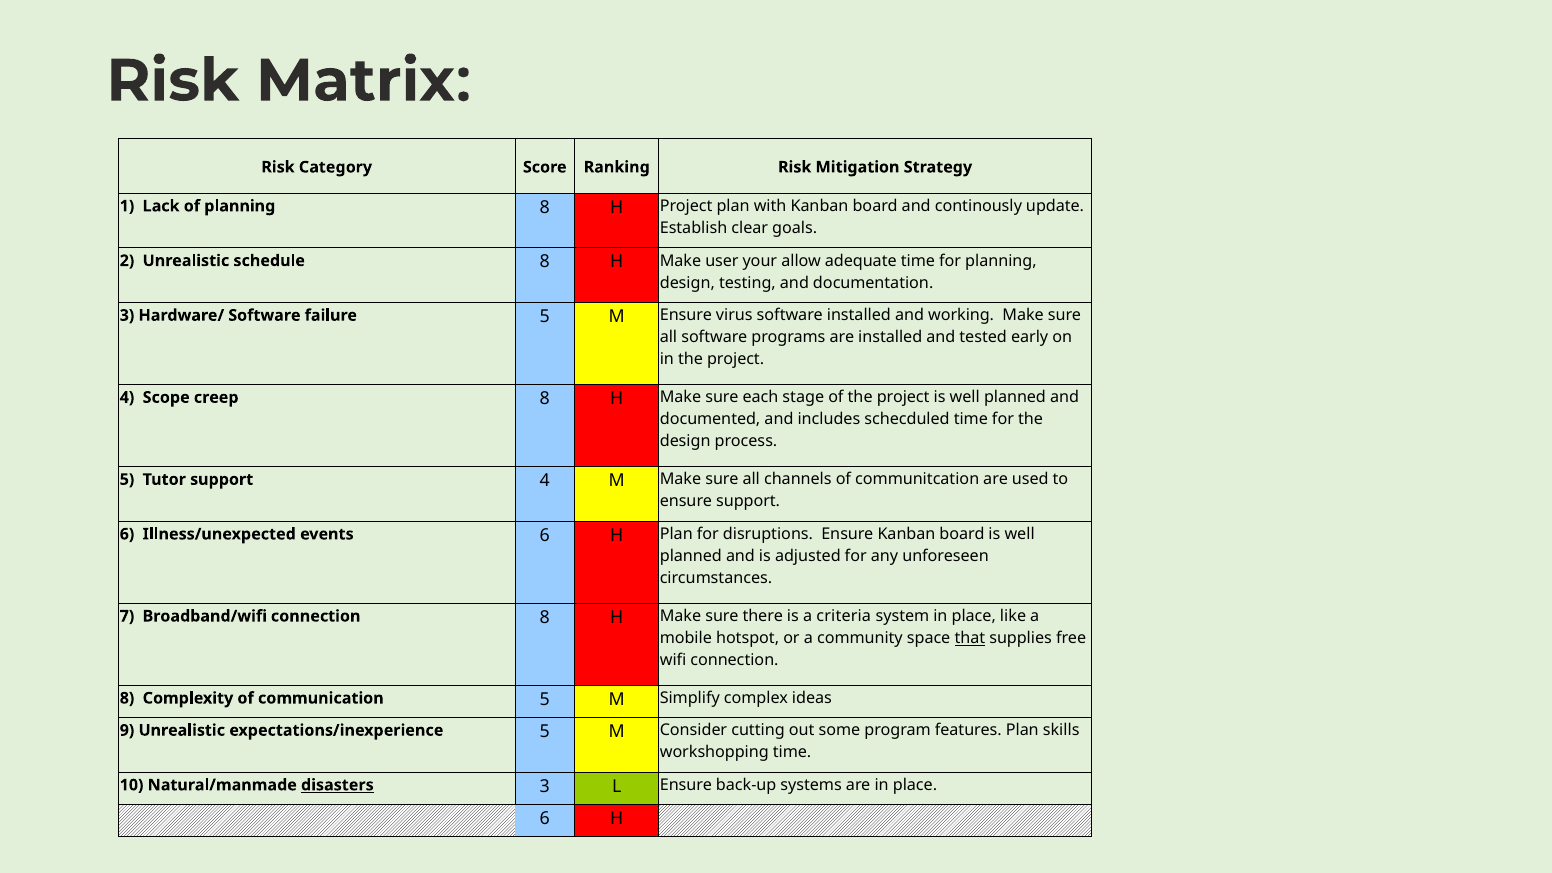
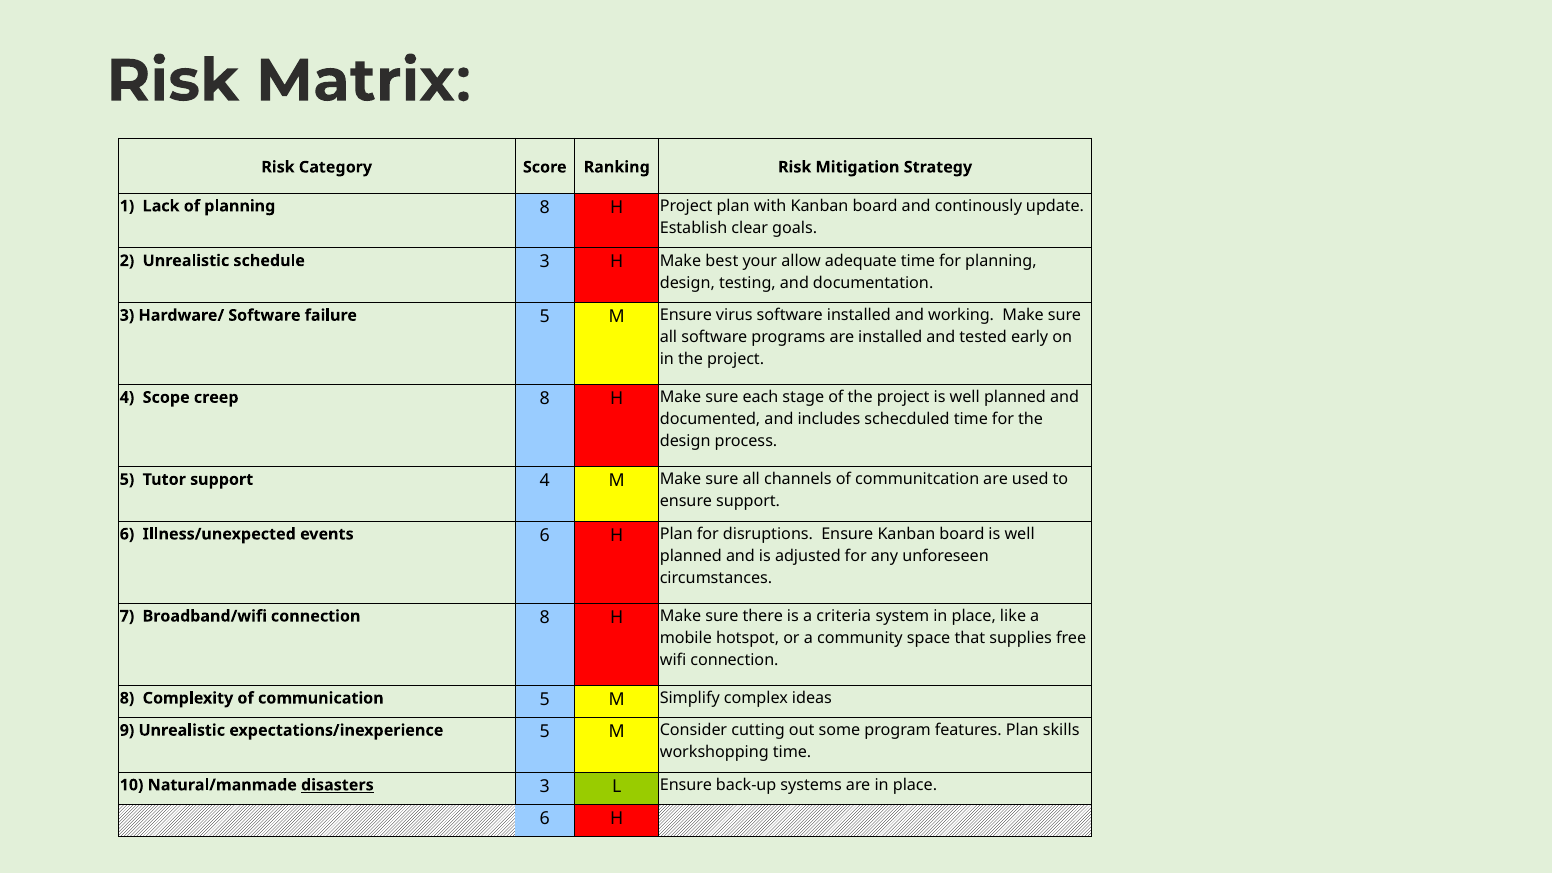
schedule 8: 8 -> 3
user: user -> best
that underline: present -> none
